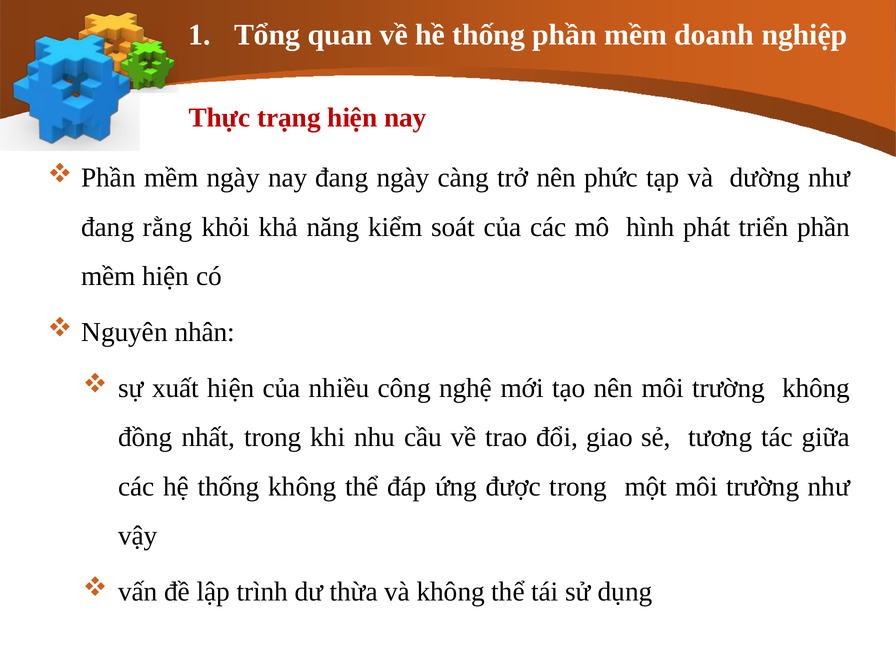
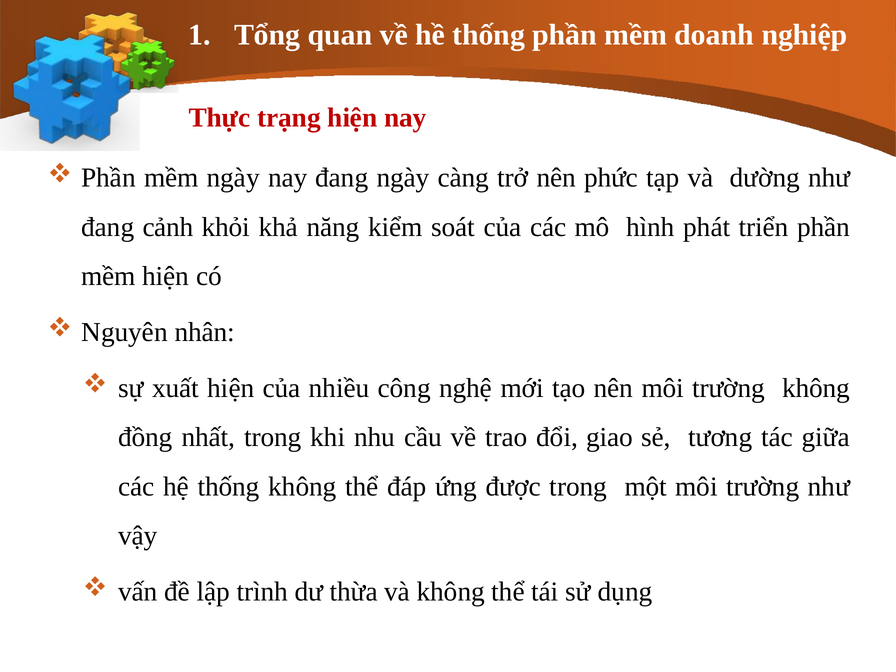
rằng: rằng -> cảnh
